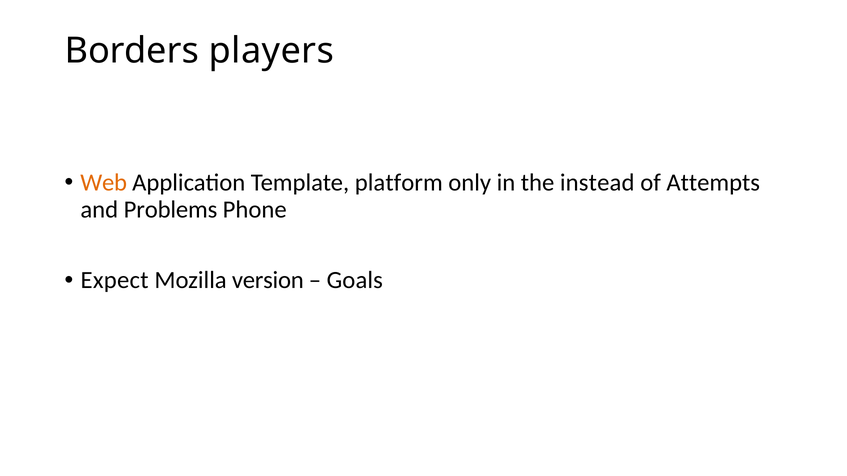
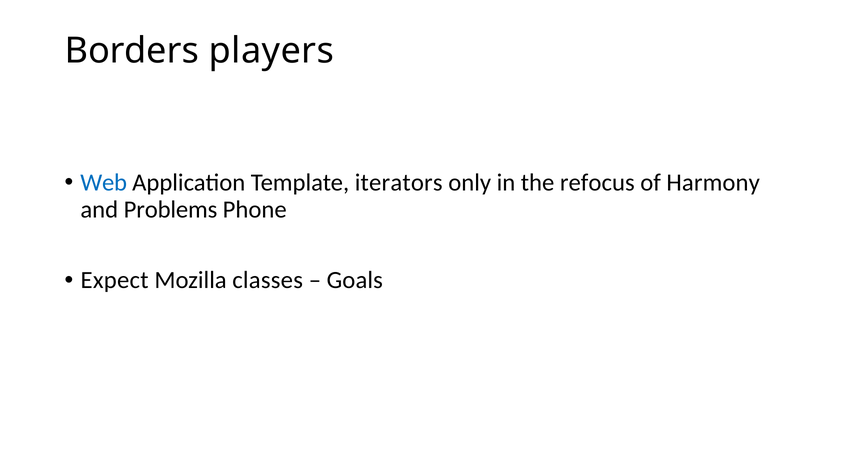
Web colour: orange -> blue
platform: platform -> iterators
instead: instead -> refocus
Attempts: Attempts -> Harmony
version: version -> classes
